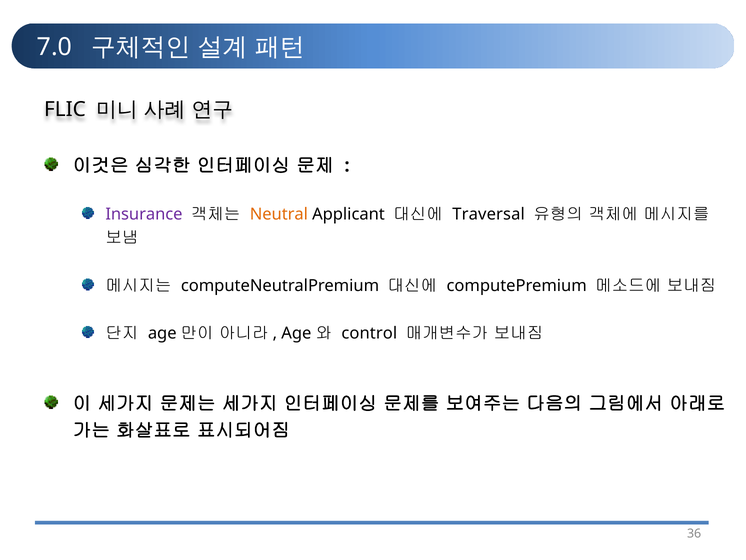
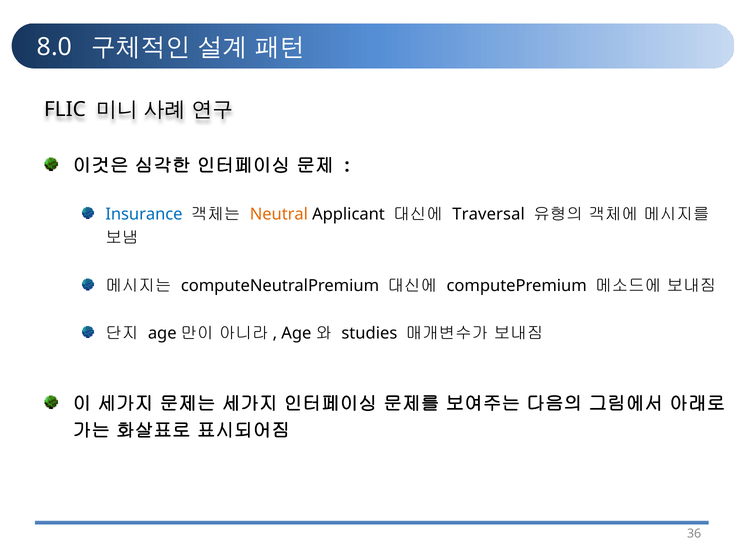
7.0: 7.0 -> 8.0
Insurance colour: purple -> blue
control: control -> studies
